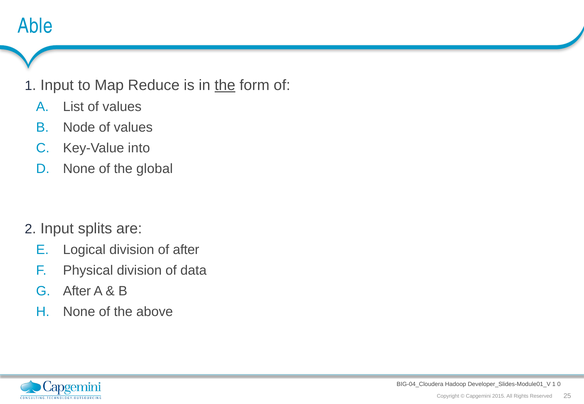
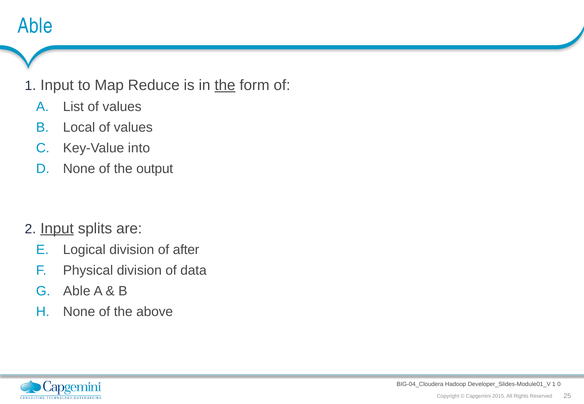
Node: Node -> Local
global: global -> output
Input at (57, 229) underline: none -> present
After at (77, 291): After -> Able
